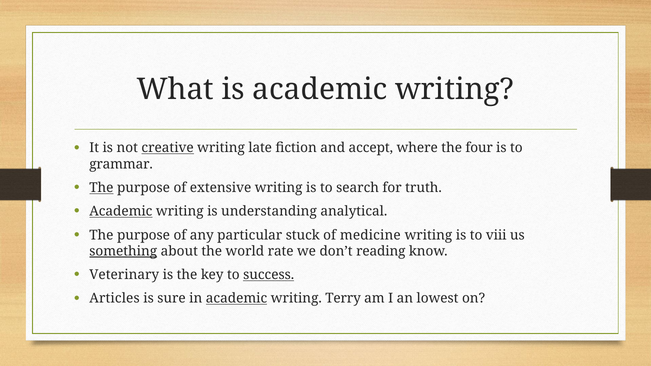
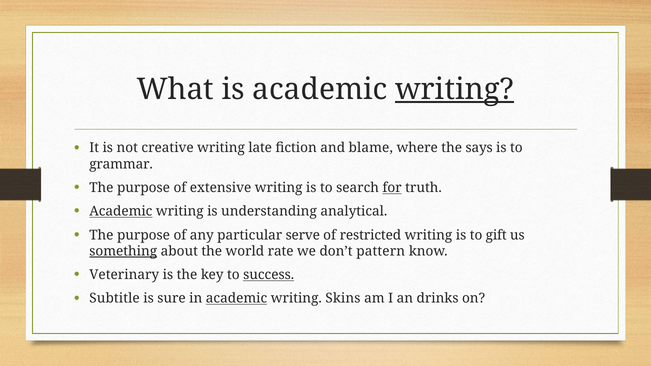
writing at (455, 89) underline: none -> present
creative underline: present -> none
accept: accept -> blame
four: four -> says
The at (101, 188) underline: present -> none
for underline: none -> present
stuck: stuck -> serve
medicine: medicine -> restricted
viii: viii -> gift
reading: reading -> pattern
Articles: Articles -> Subtitle
Terry: Terry -> Skins
lowest: lowest -> drinks
